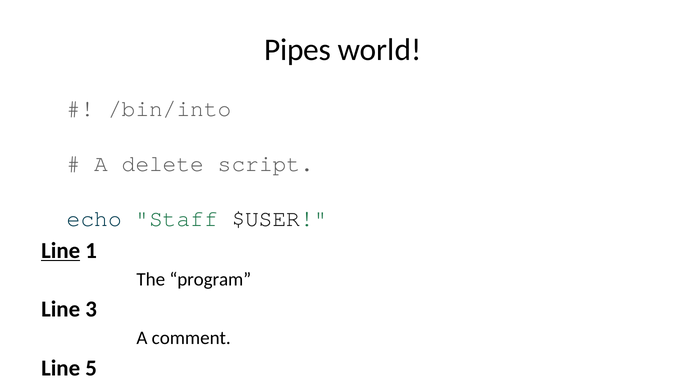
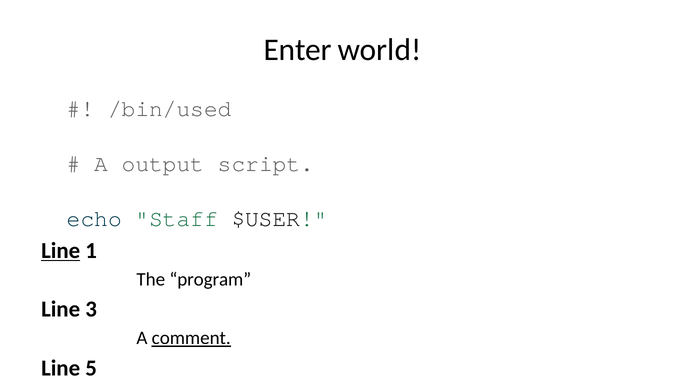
Pipes: Pipes -> Enter
/bin/into: /bin/into -> /bin/used
delete: delete -> output
comment underline: none -> present
